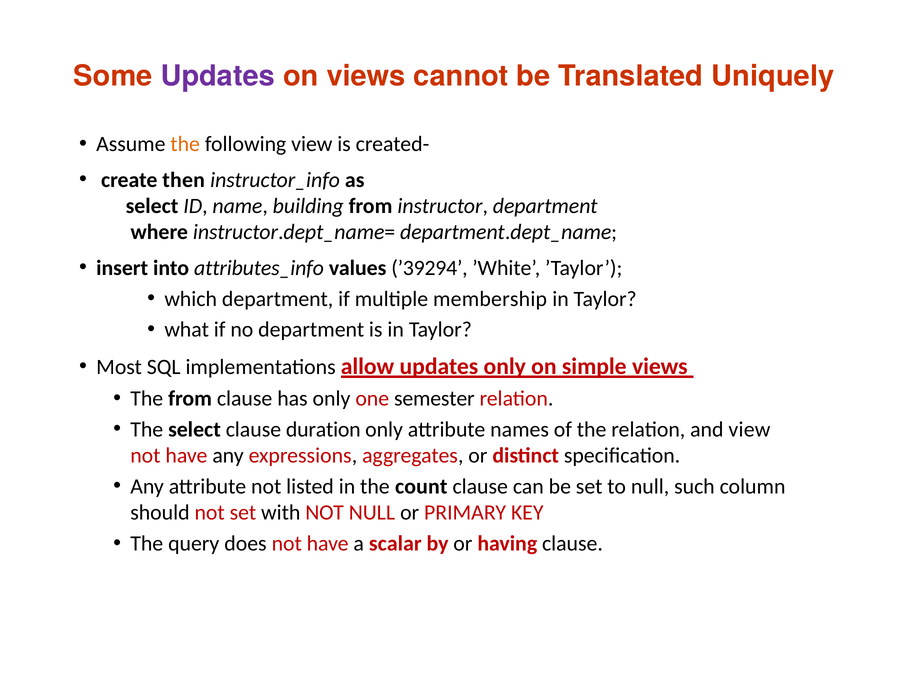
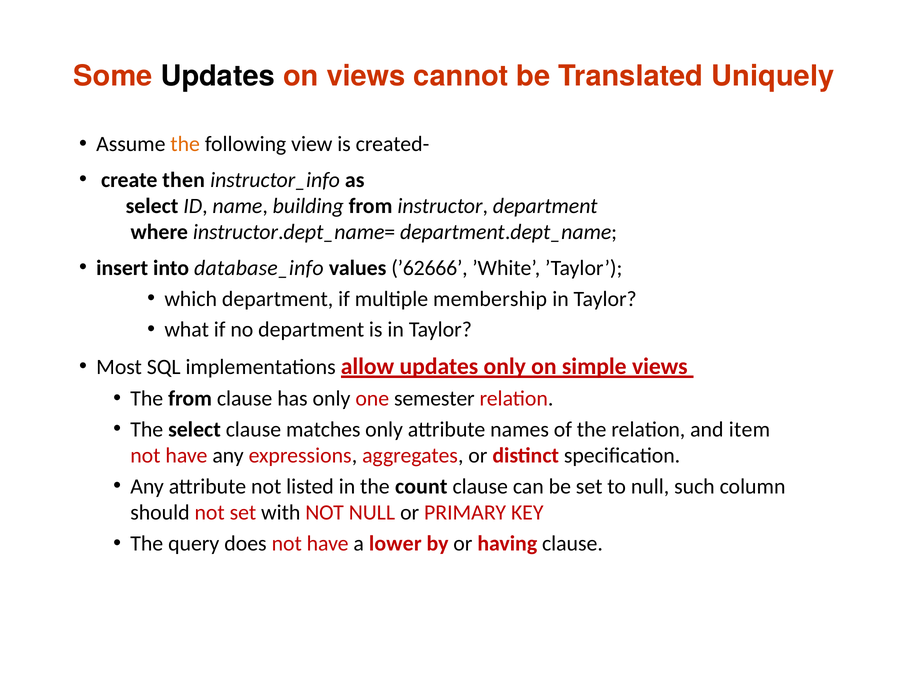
Updates at (218, 76) colour: purple -> black
attributes_info: attributes_info -> database_info
’39294: ’39294 -> ’62666
duration: duration -> matches
and view: view -> item
scalar: scalar -> lower
